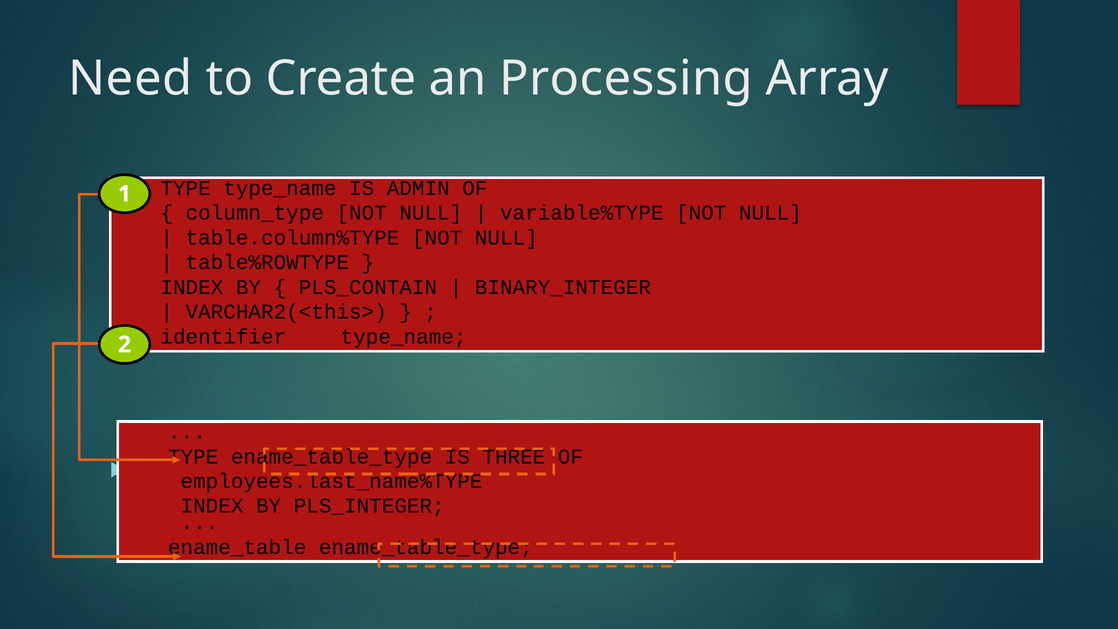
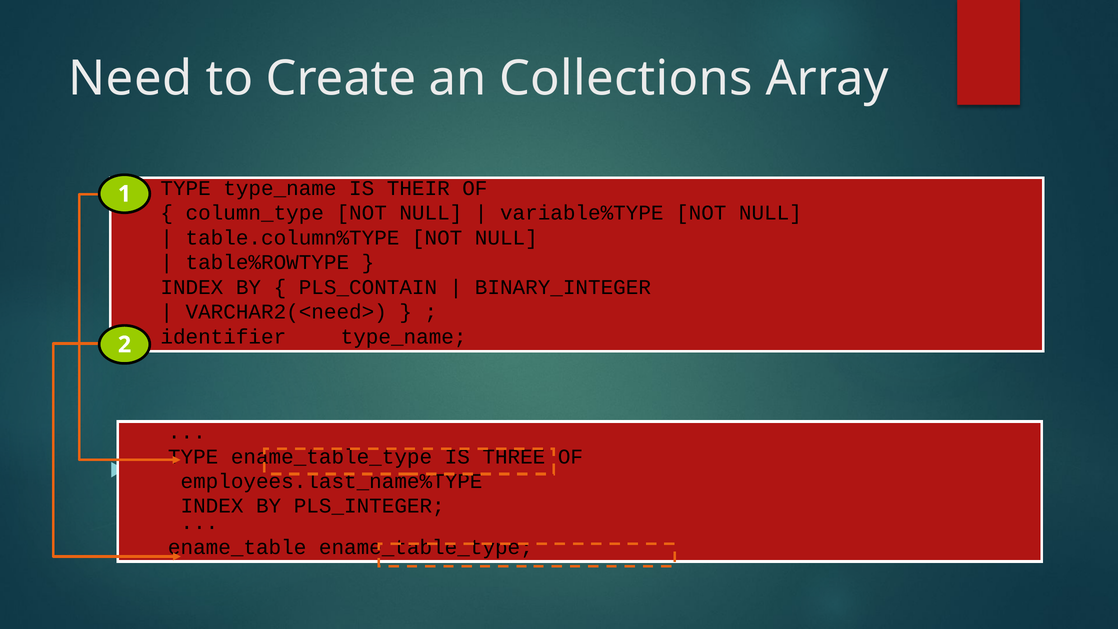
Processing: Processing -> Collections
ADMIN: ADMIN -> THEIR
VARCHAR2(<this>: VARCHAR2(<this> -> VARCHAR2(<need>
